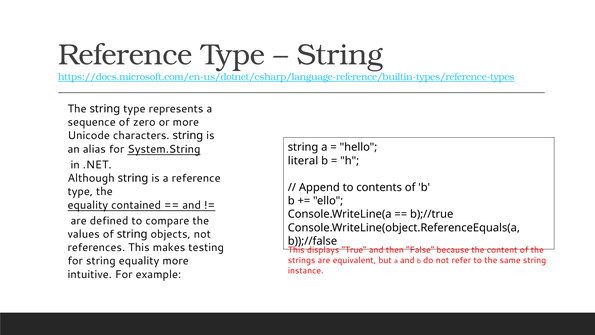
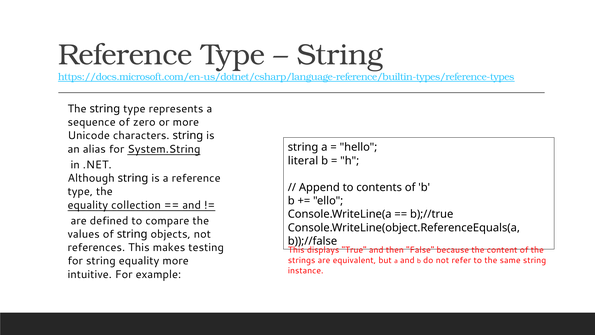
contained: contained -> collection
